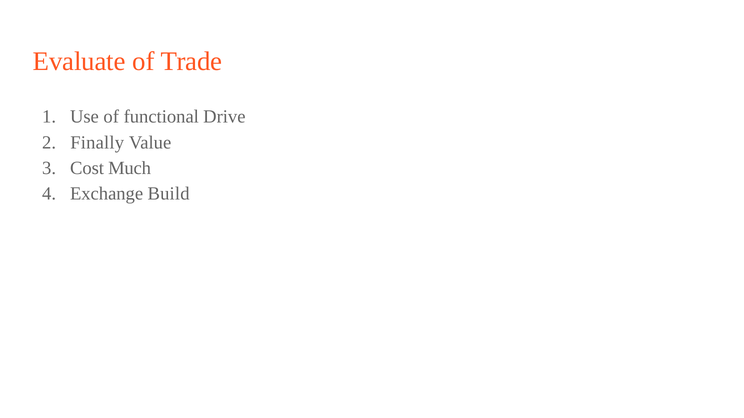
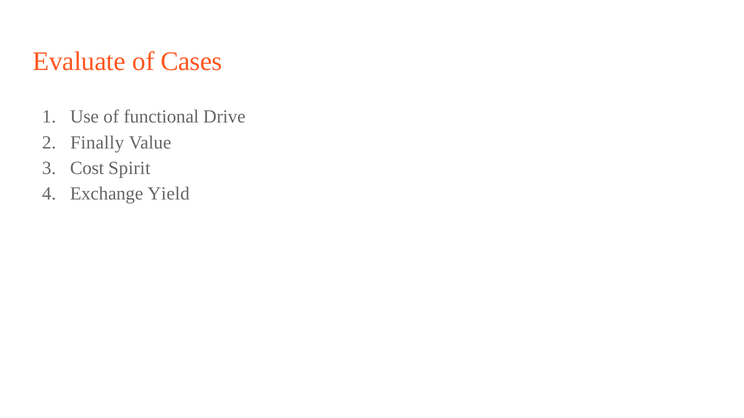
Trade: Trade -> Cases
Much: Much -> Spirit
Build: Build -> Yield
